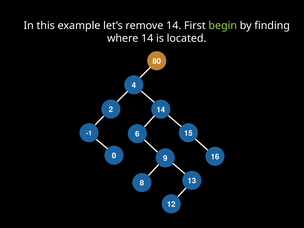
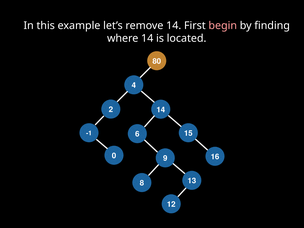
begin colour: light green -> pink
